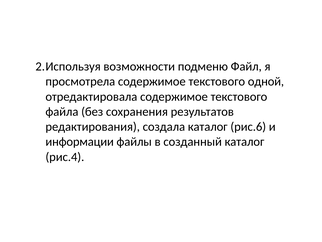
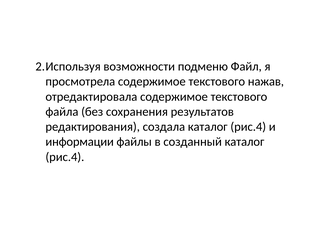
одной: одной -> нажав
создала каталог рис.6: рис.6 -> рис.4
